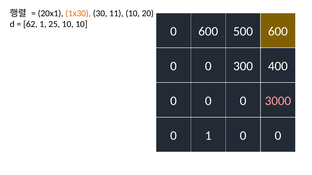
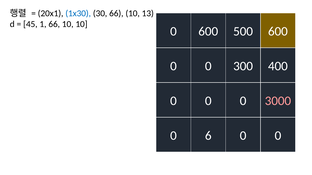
1x30 colour: orange -> blue
30 11: 11 -> 66
20: 20 -> 13
62: 62 -> 45
1 25: 25 -> 66
0 1: 1 -> 6
